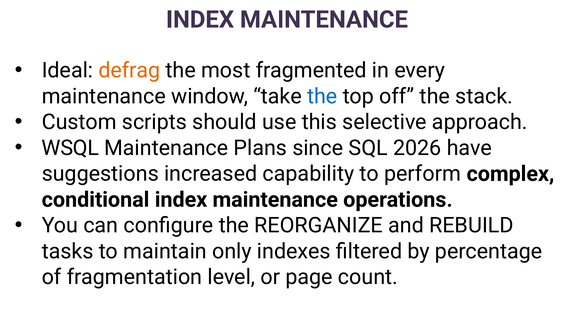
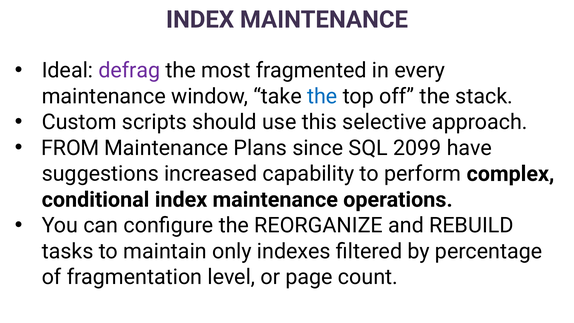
defrag colour: orange -> purple
WSQL: WSQL -> FROM
2026: 2026 -> 2099
